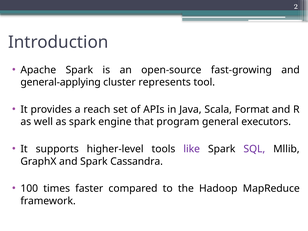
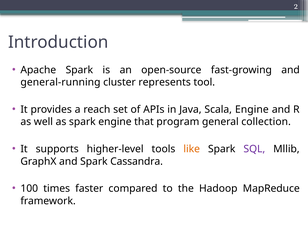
general-applying: general-applying -> general-running
Scala Format: Format -> Engine
executors: executors -> collection
like colour: purple -> orange
